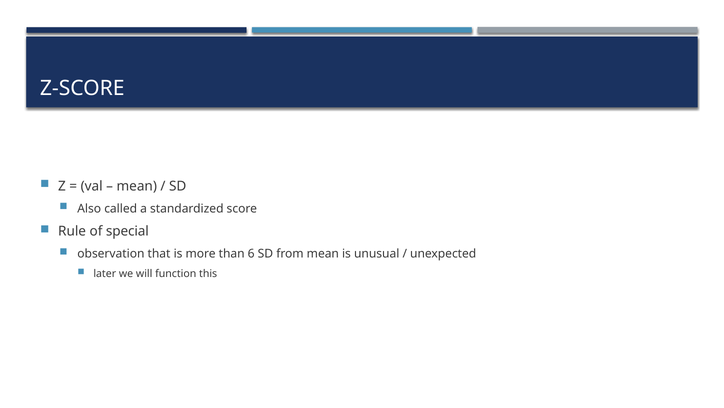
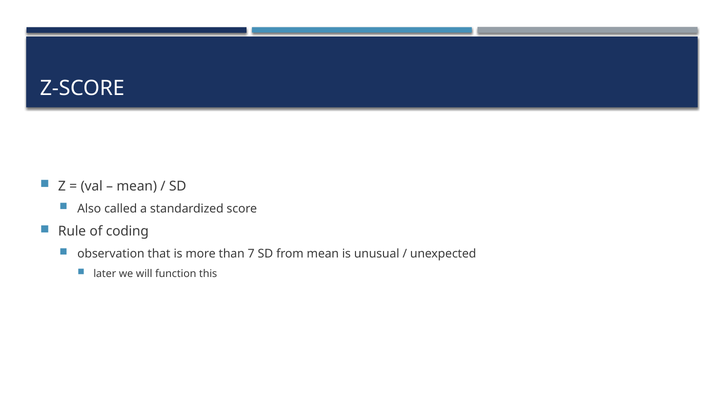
special: special -> coding
6: 6 -> 7
